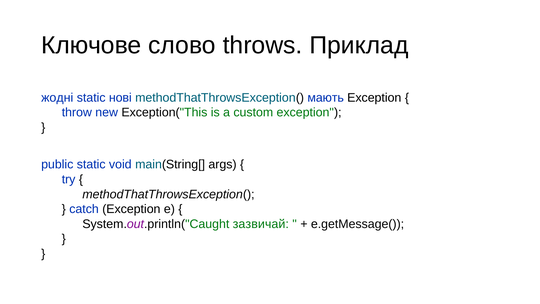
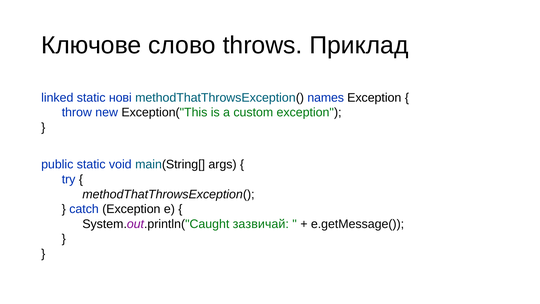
жодні: жодні -> linked
мають: мають -> names
